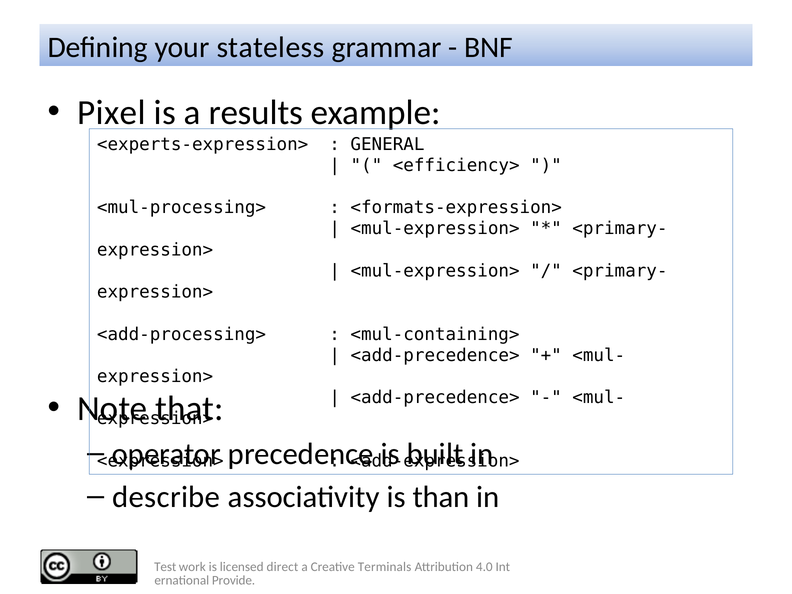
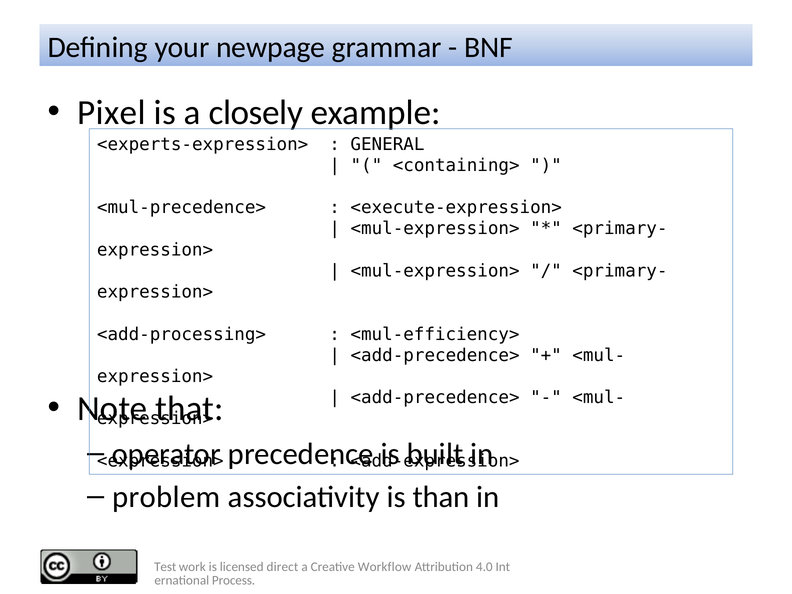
stateless: stateless -> newpage
results: results -> closely
<efficiency>: <efficiency> -> <containing>
<mul-processing>: <mul-processing> -> <mul-precedence>
<formats-expression>: <formats-expression> -> <execute-expression>
<mul-containing>: <mul-containing> -> <mul-efficiency>
describe: describe -> problem
Terminals: Terminals -> Workflow
Provide: Provide -> Process
